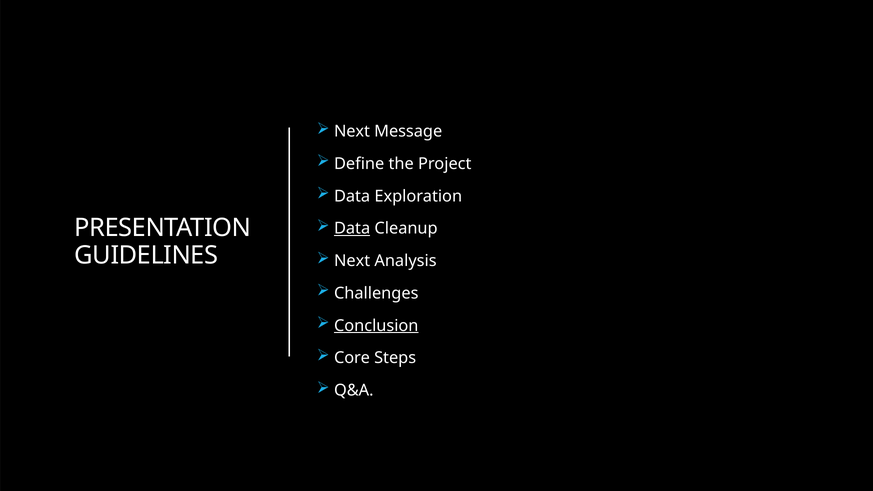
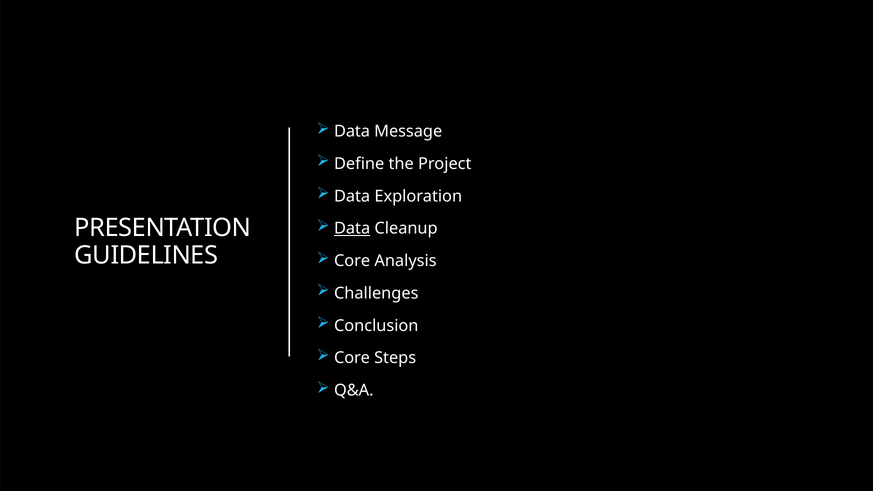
Next at (352, 131): Next -> Data
Next at (352, 261): Next -> Core
Conclusion underline: present -> none
